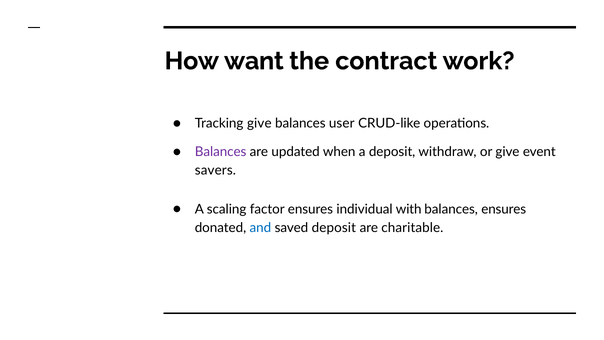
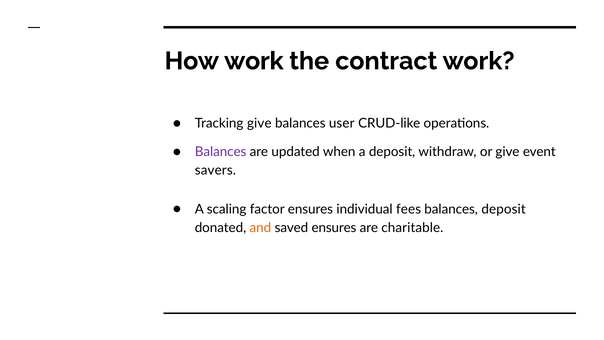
How want: want -> work
with: with -> fees
balances ensures: ensures -> deposit
and colour: blue -> orange
saved deposit: deposit -> ensures
